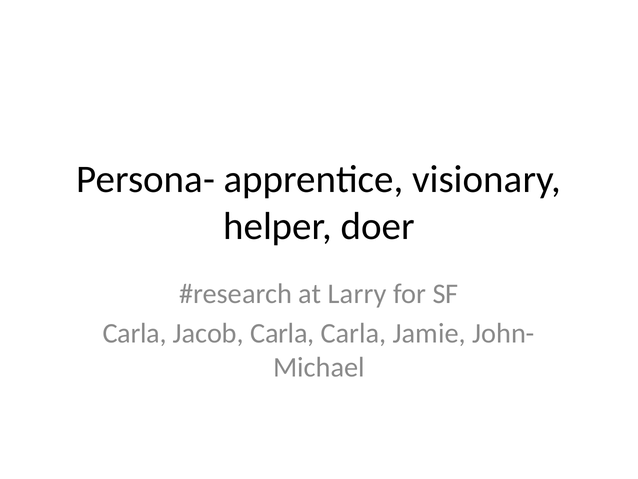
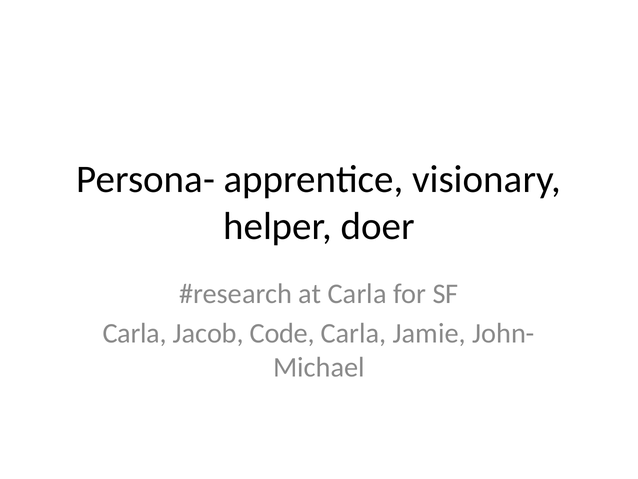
at Larry: Larry -> Carla
Jacob Carla: Carla -> Code
